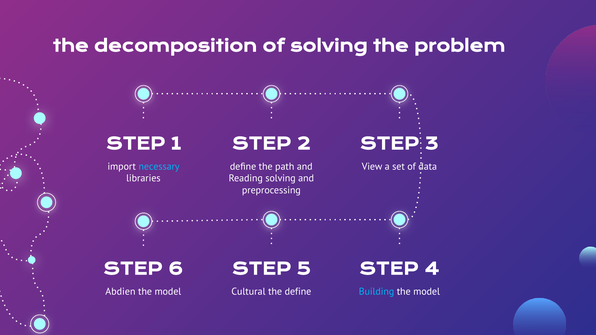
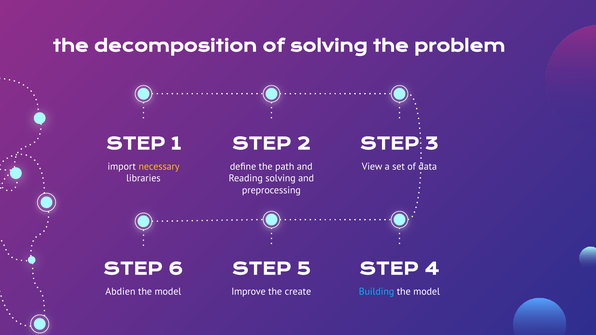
necessary colour: light blue -> yellow
Cultural: Cultural -> Improve
the define: define -> create
